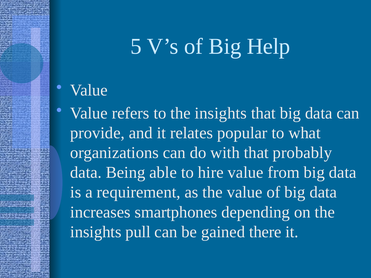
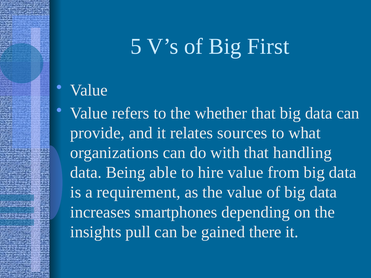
Help: Help -> First
to the insights: insights -> whether
popular: popular -> sources
probably: probably -> handling
